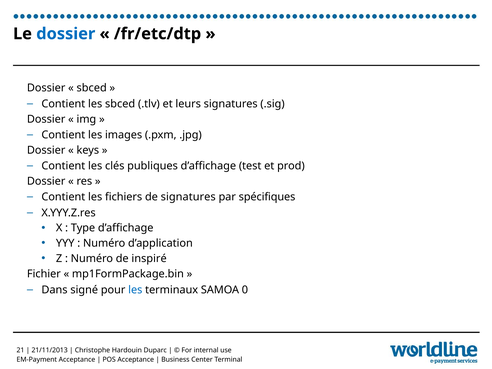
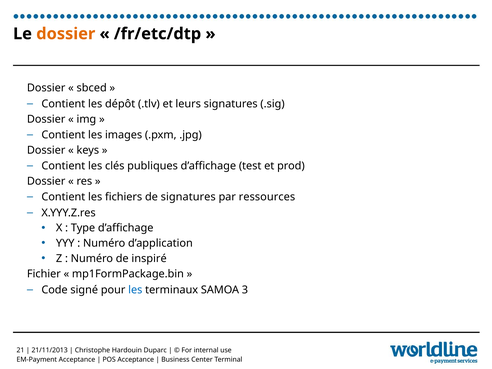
dossier at (66, 34) colour: blue -> orange
les sbced: sbced -> dépôt
spécifiques: spécifiques -> ressources
Dans: Dans -> Code
0: 0 -> 3
